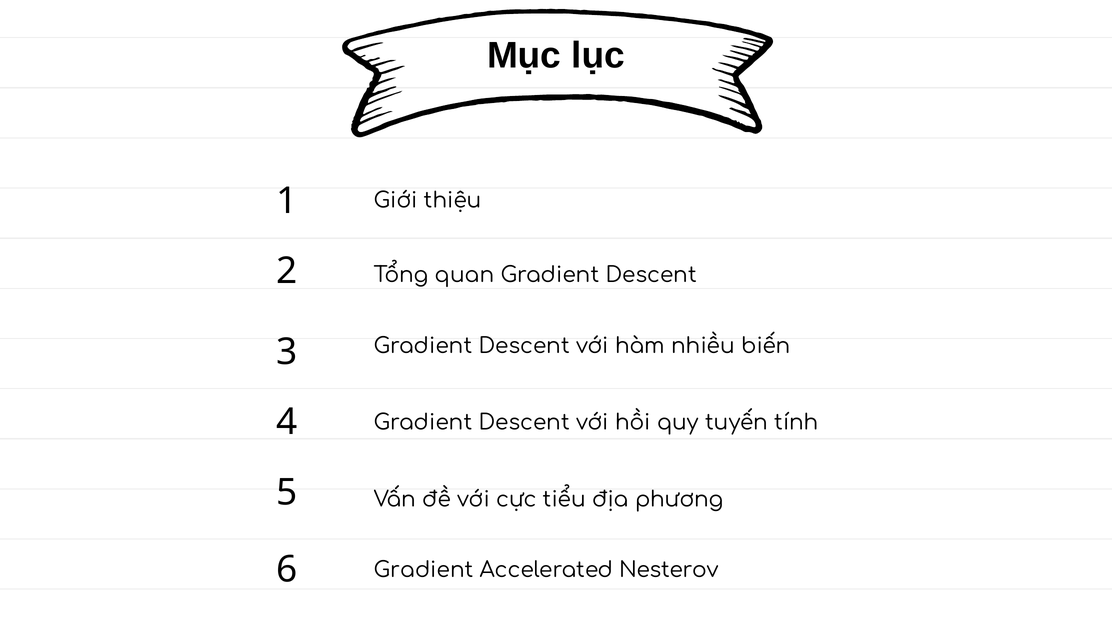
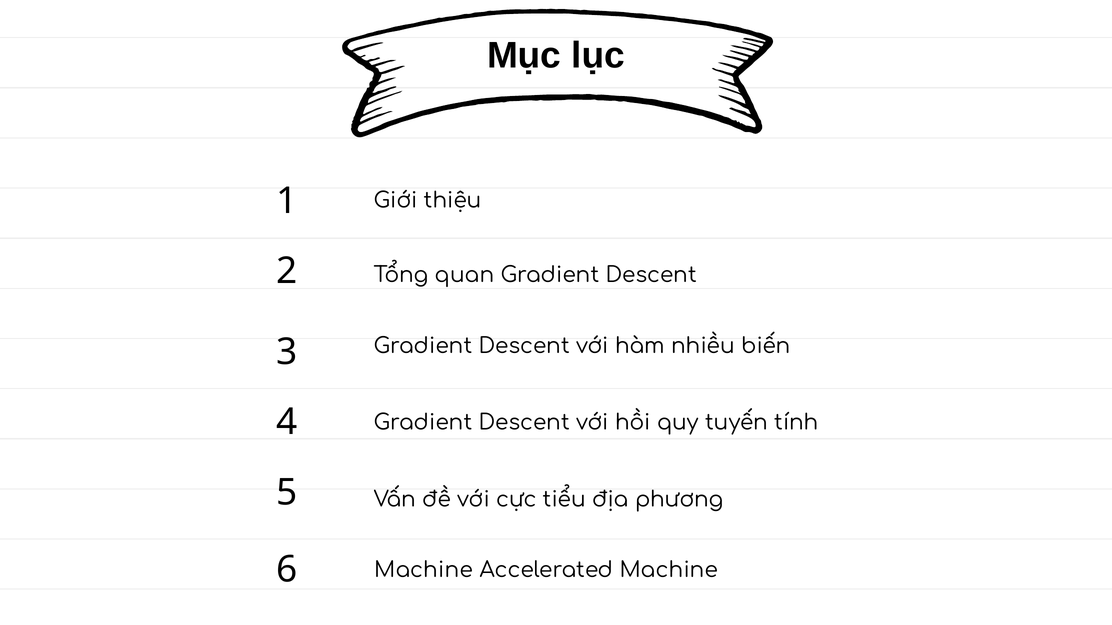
Gradient at (424, 570): Gradient -> Machine
Accelerated Nesterov: Nesterov -> Machine
